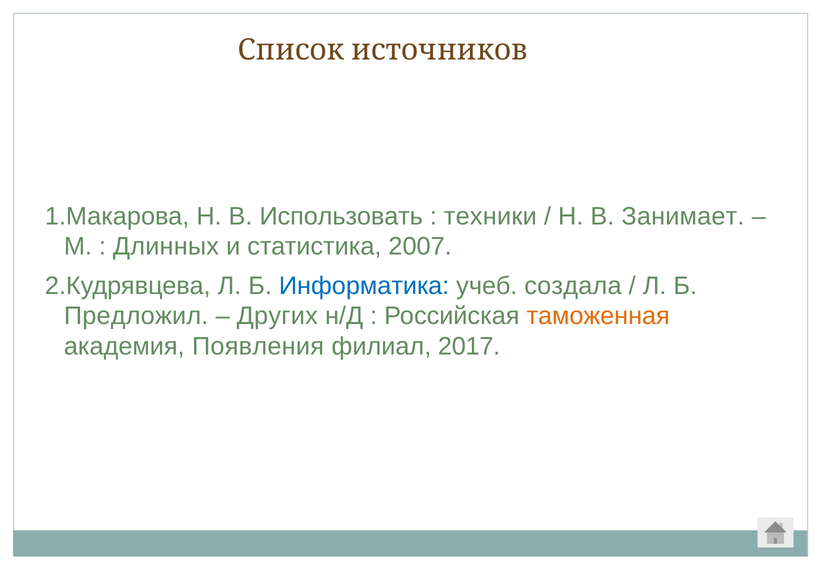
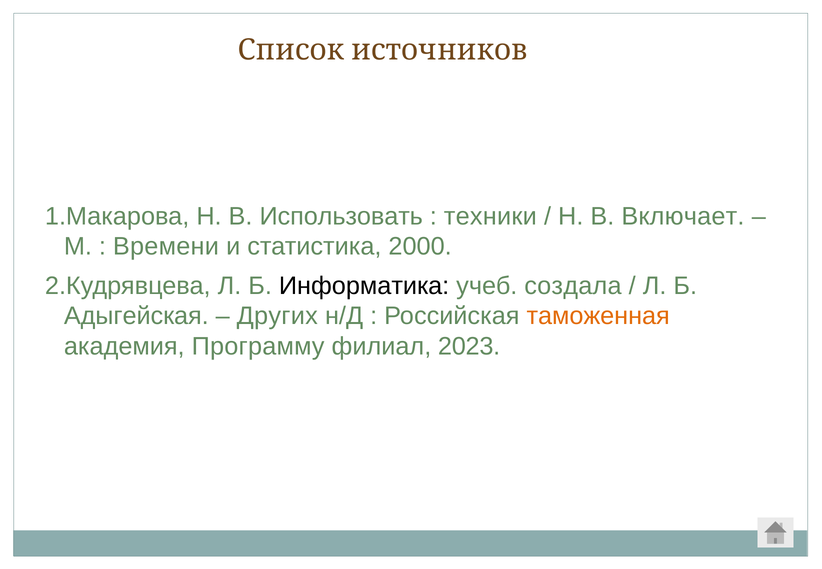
Занимает: Занимает -> Включает
Длинных: Длинных -> Времени
2007: 2007 -> 2000
Информатика colour: blue -> black
Предложил: Предложил -> Адыгейская
Появления: Появления -> Программу
2017: 2017 -> 2023
